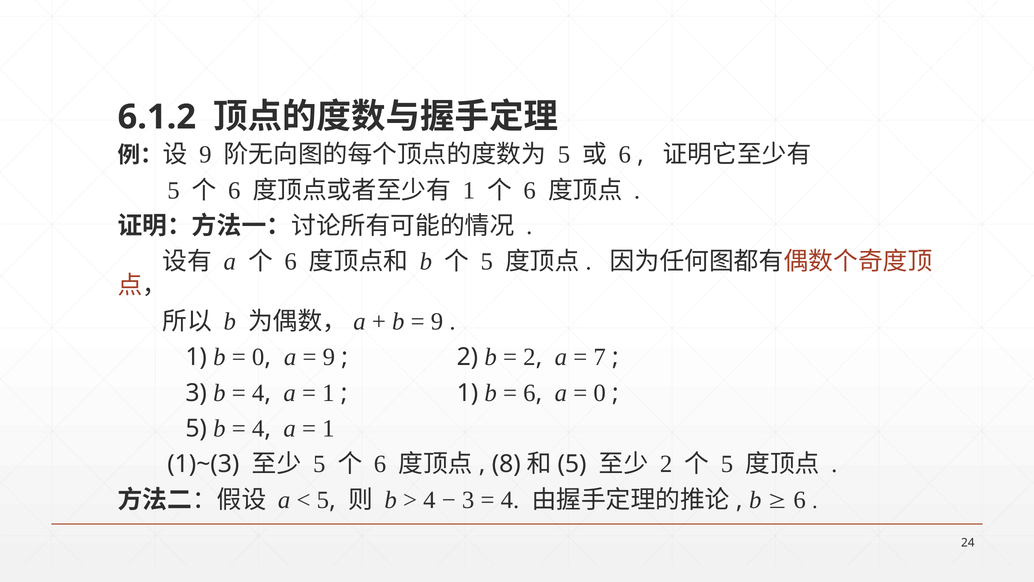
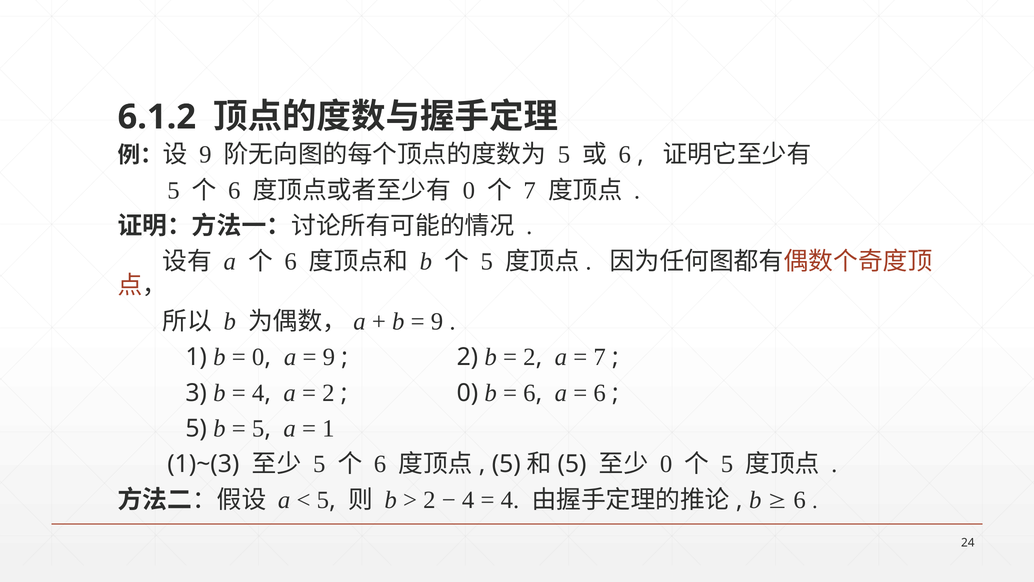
1 at (469, 190): 1 -> 0
6 at (530, 190): 6 -> 7
1 at (328, 393): 1 -> 2
1 at (467, 393): 1 -> 0
0 at (600, 393): 0 -> 6
4 at (258, 428): 4 -> 5
8 at (506, 464): 8 -> 5
2 at (666, 464): 2 -> 0
4 at (429, 500): 4 -> 2
3 at (468, 500): 3 -> 4
